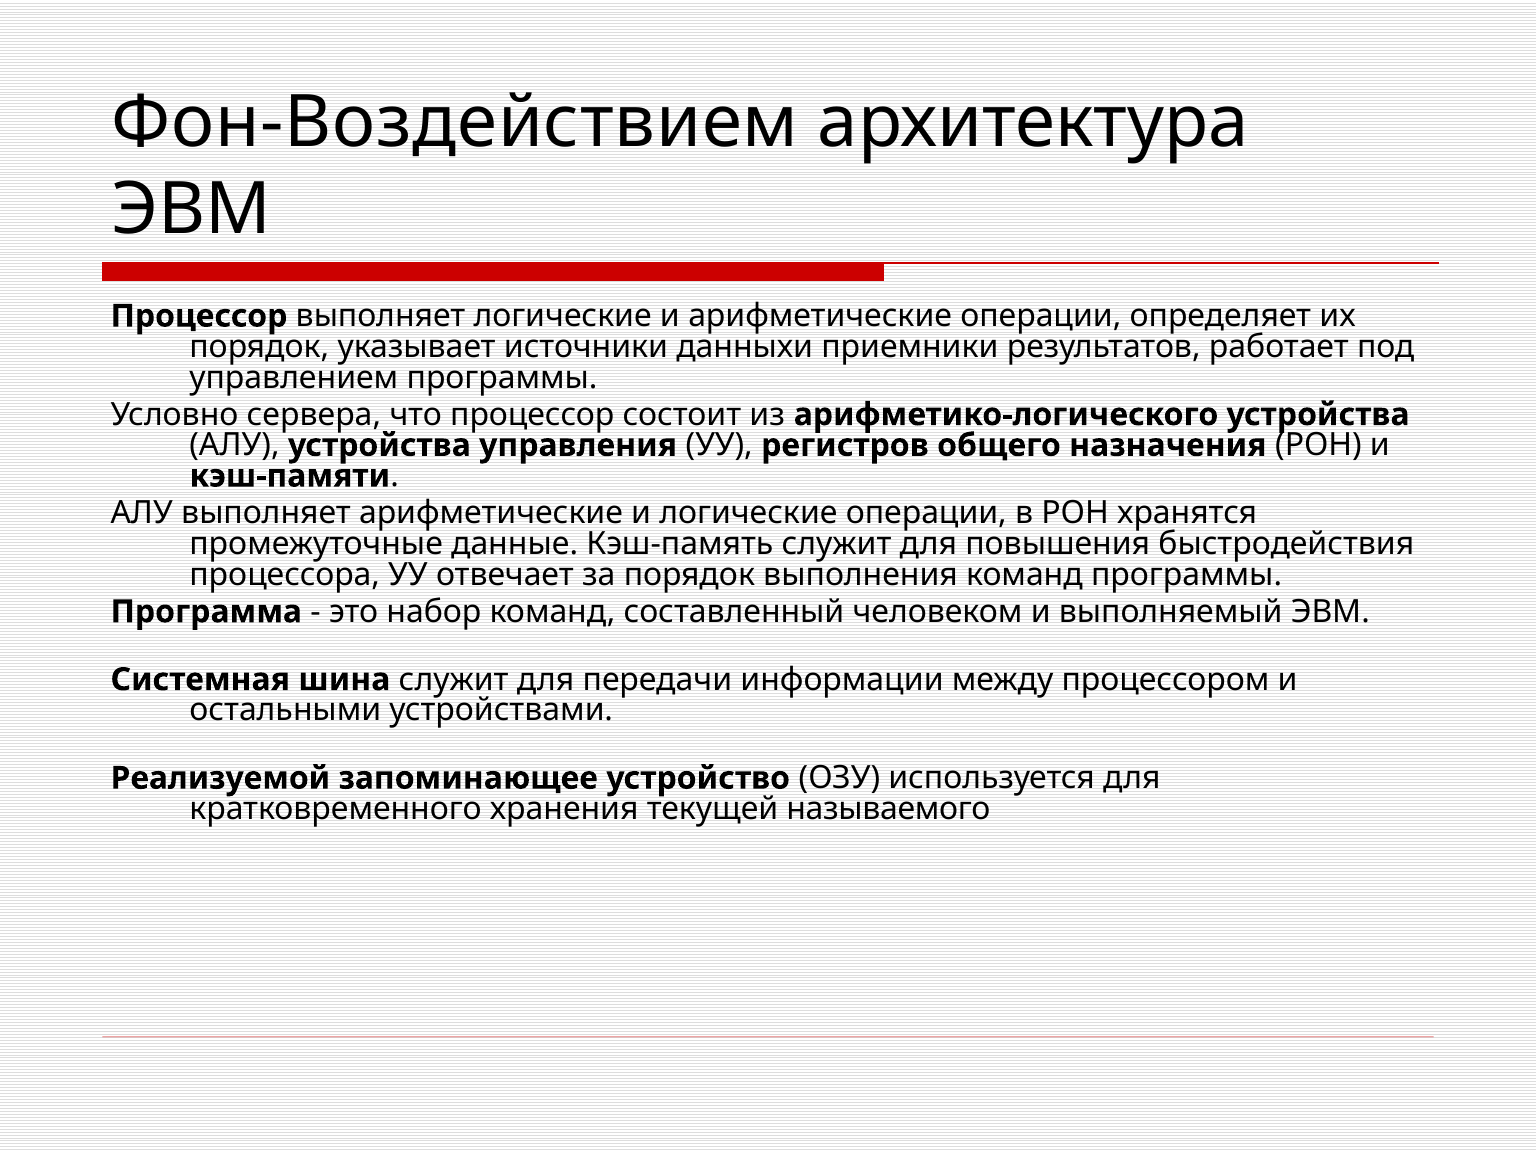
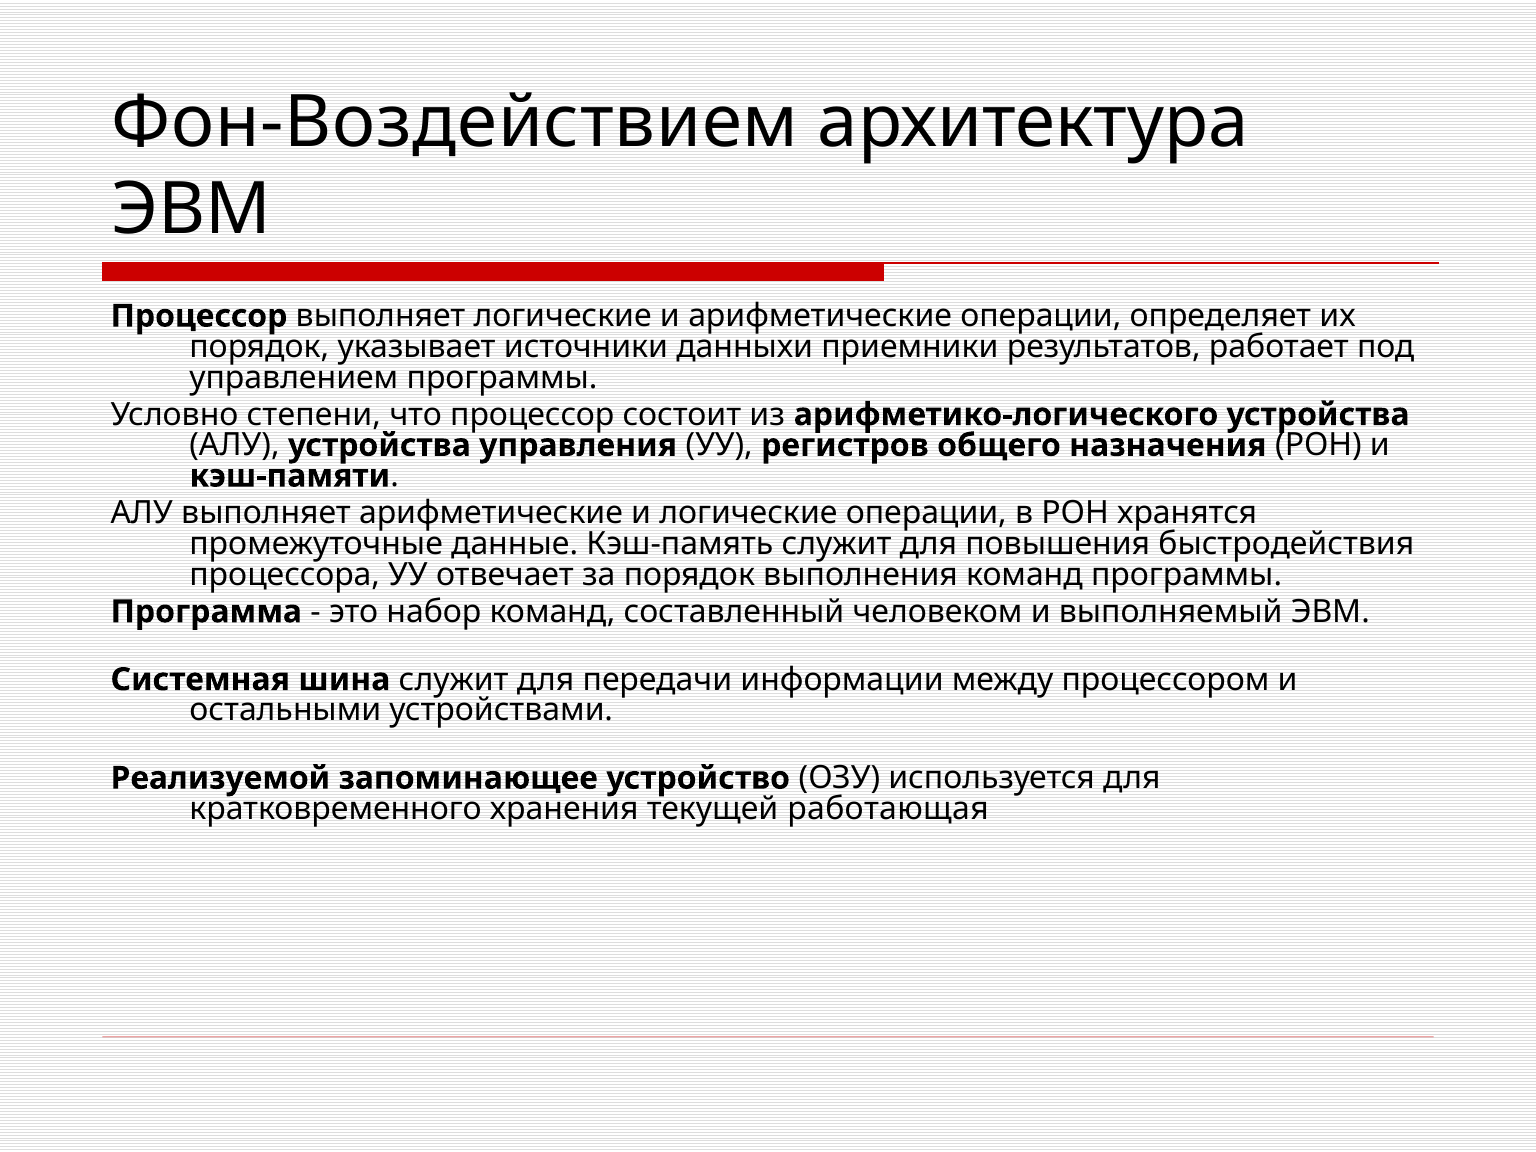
сервера: сервера -> степени
называемого: называемого -> работающая
